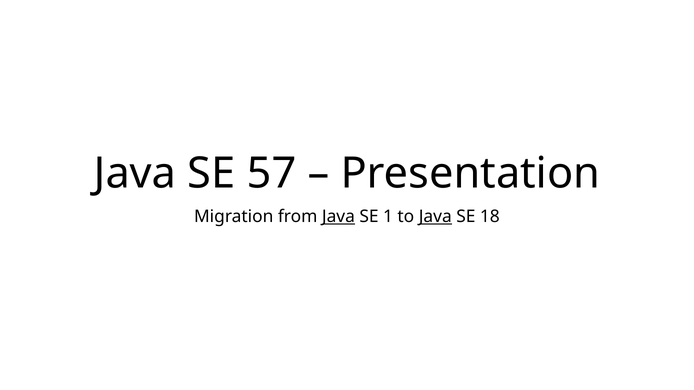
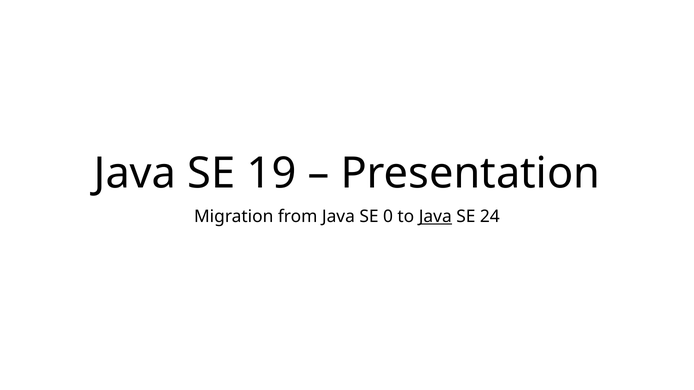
57: 57 -> 19
Java at (338, 217) underline: present -> none
1: 1 -> 0
18: 18 -> 24
